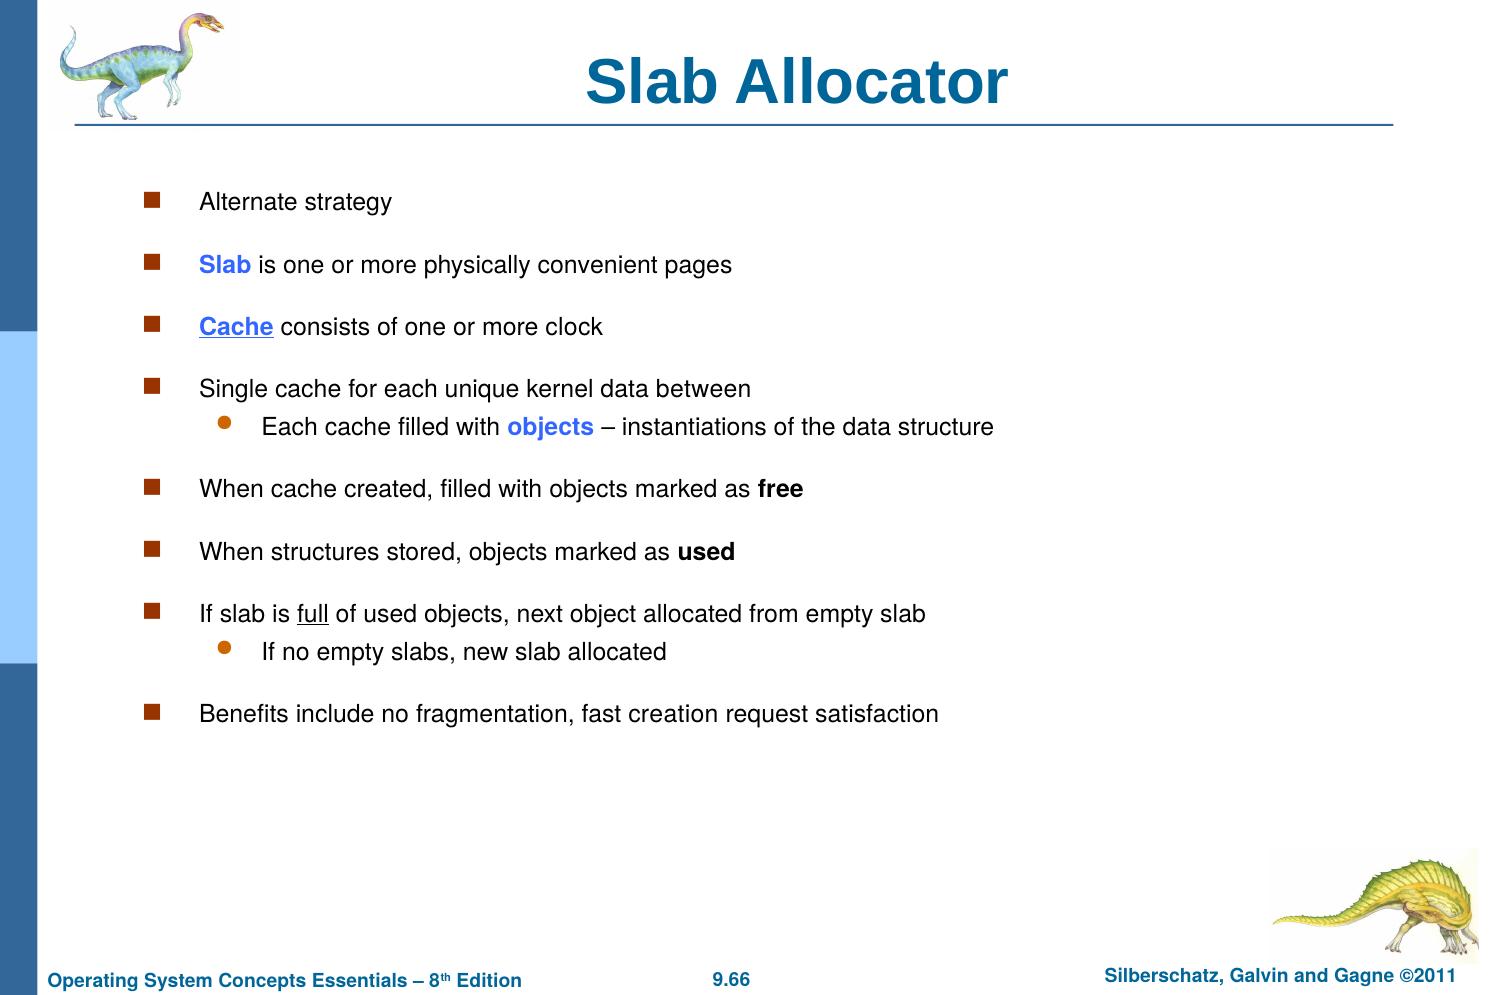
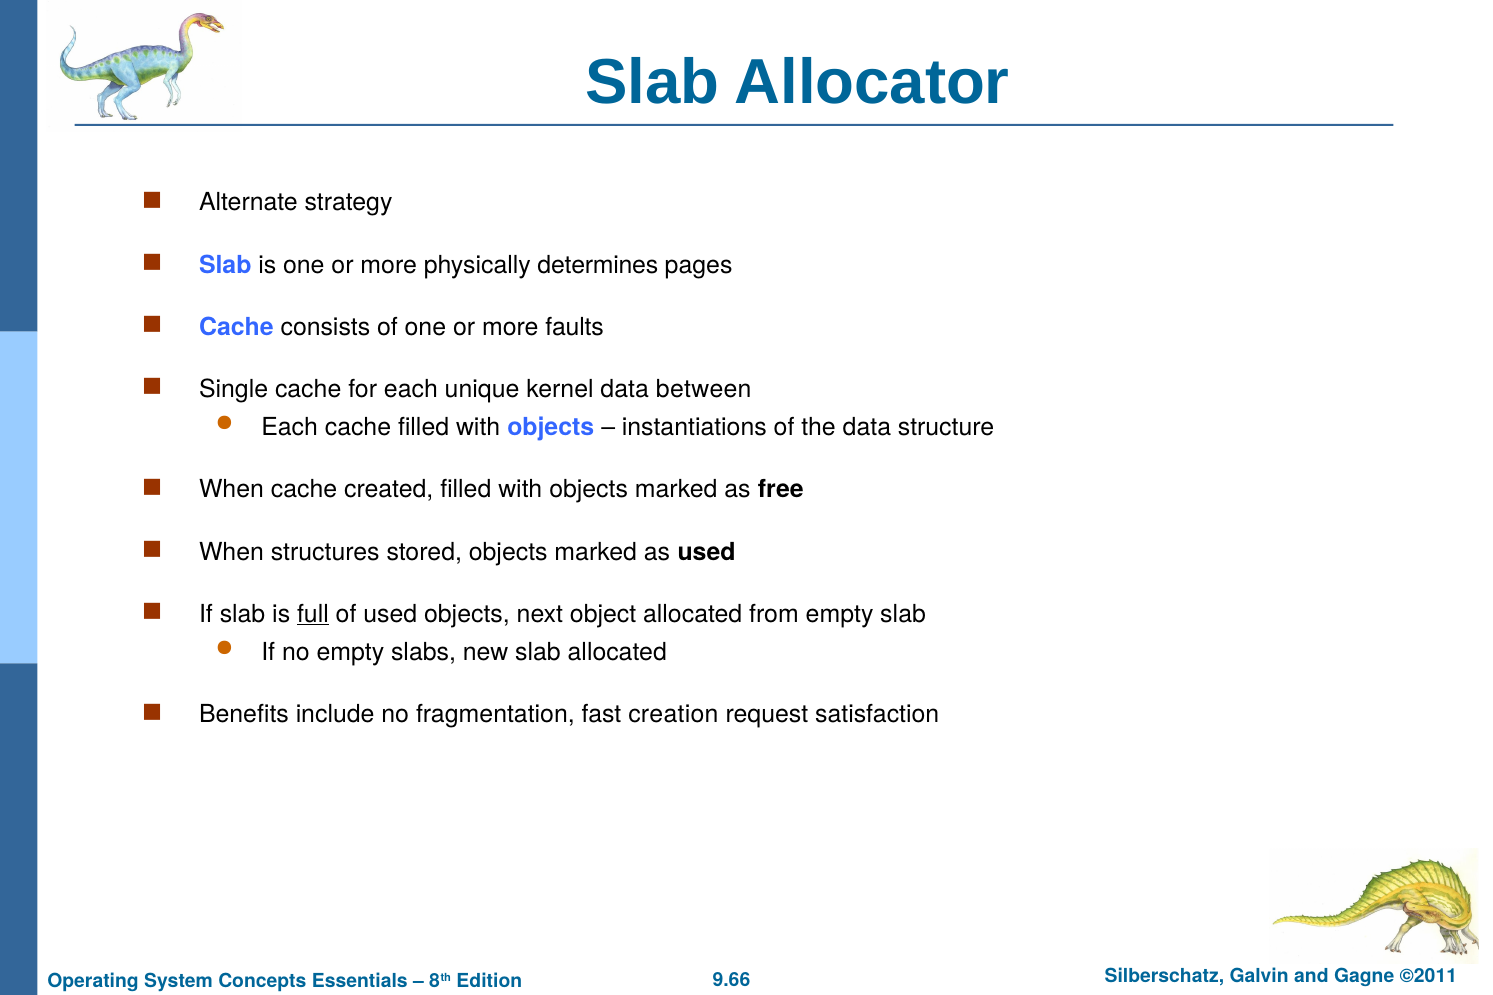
convenient: convenient -> determines
Cache at (236, 327) underline: present -> none
clock: clock -> faults
